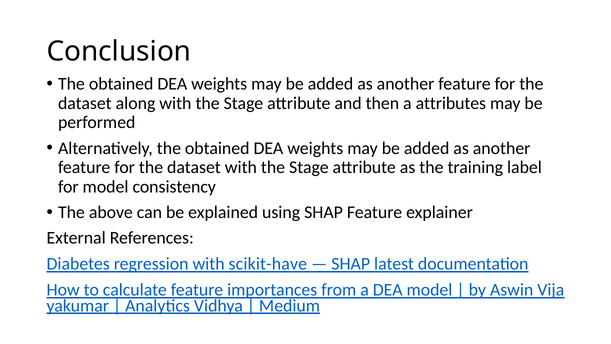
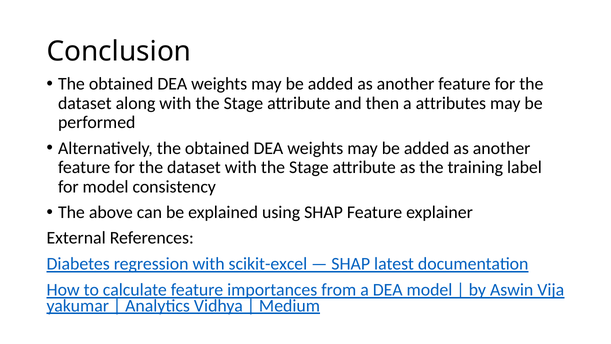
scikit-have: scikit-have -> scikit-excel
